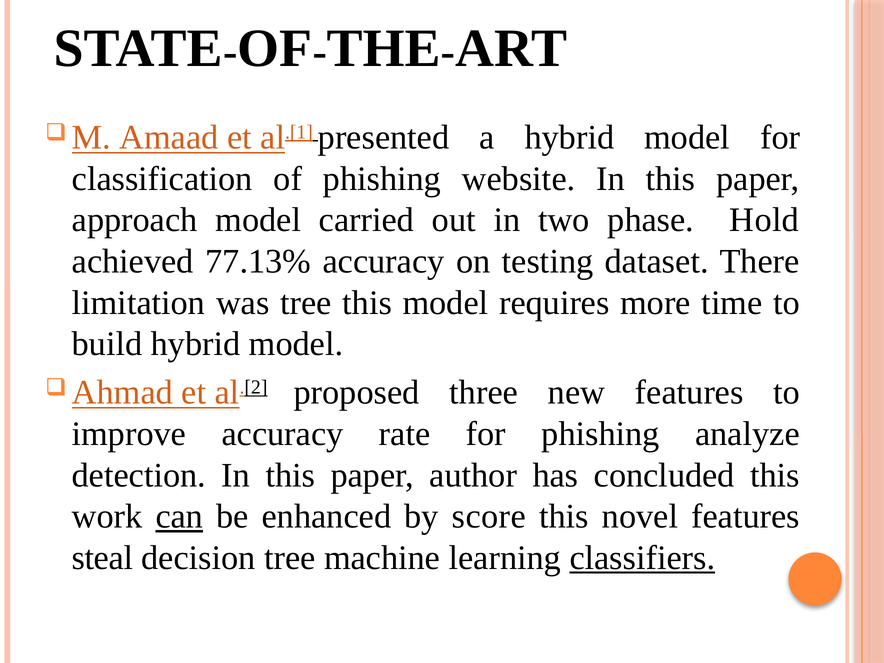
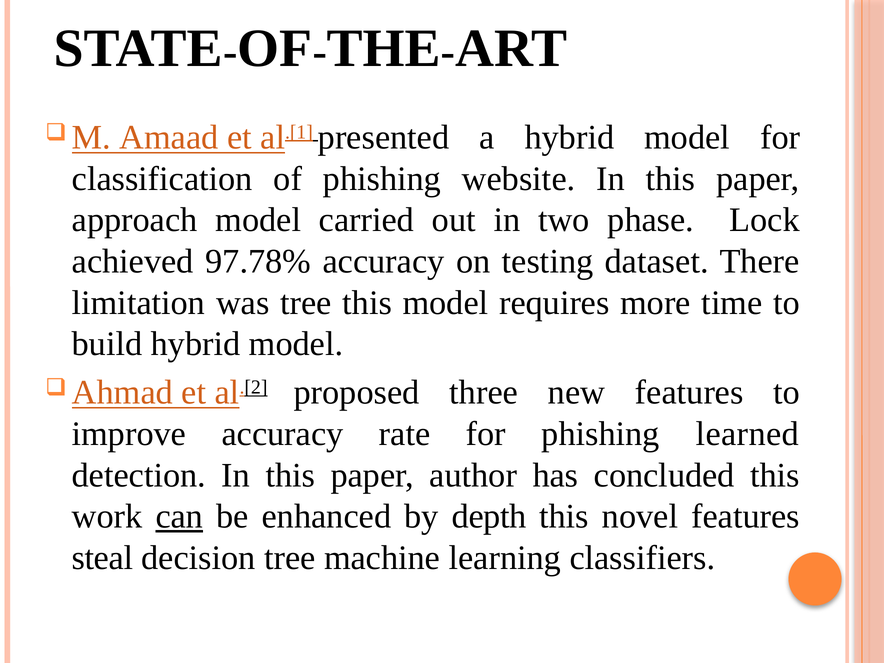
Hold: Hold -> Lock
77.13%: 77.13% -> 97.78%
analyze: analyze -> learned
score: score -> depth
classifiers underline: present -> none
